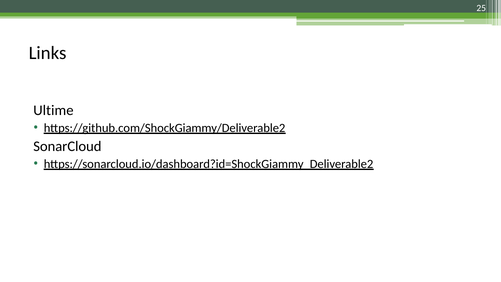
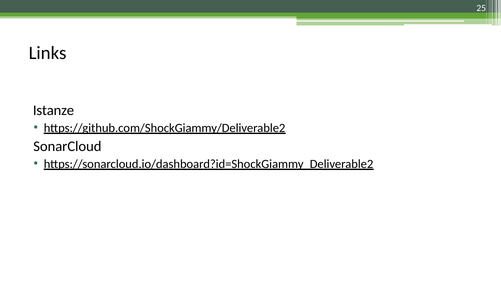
Ultime: Ultime -> Istanze
